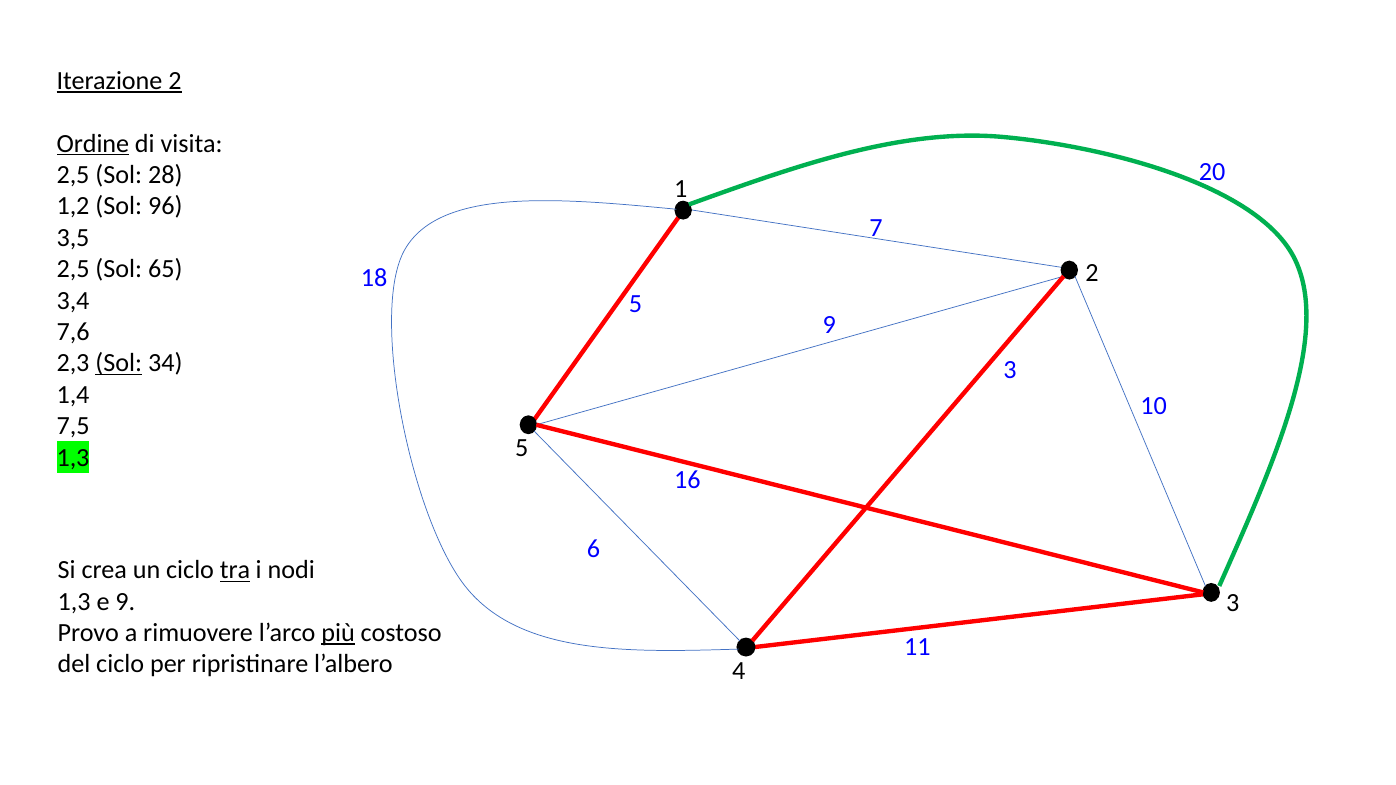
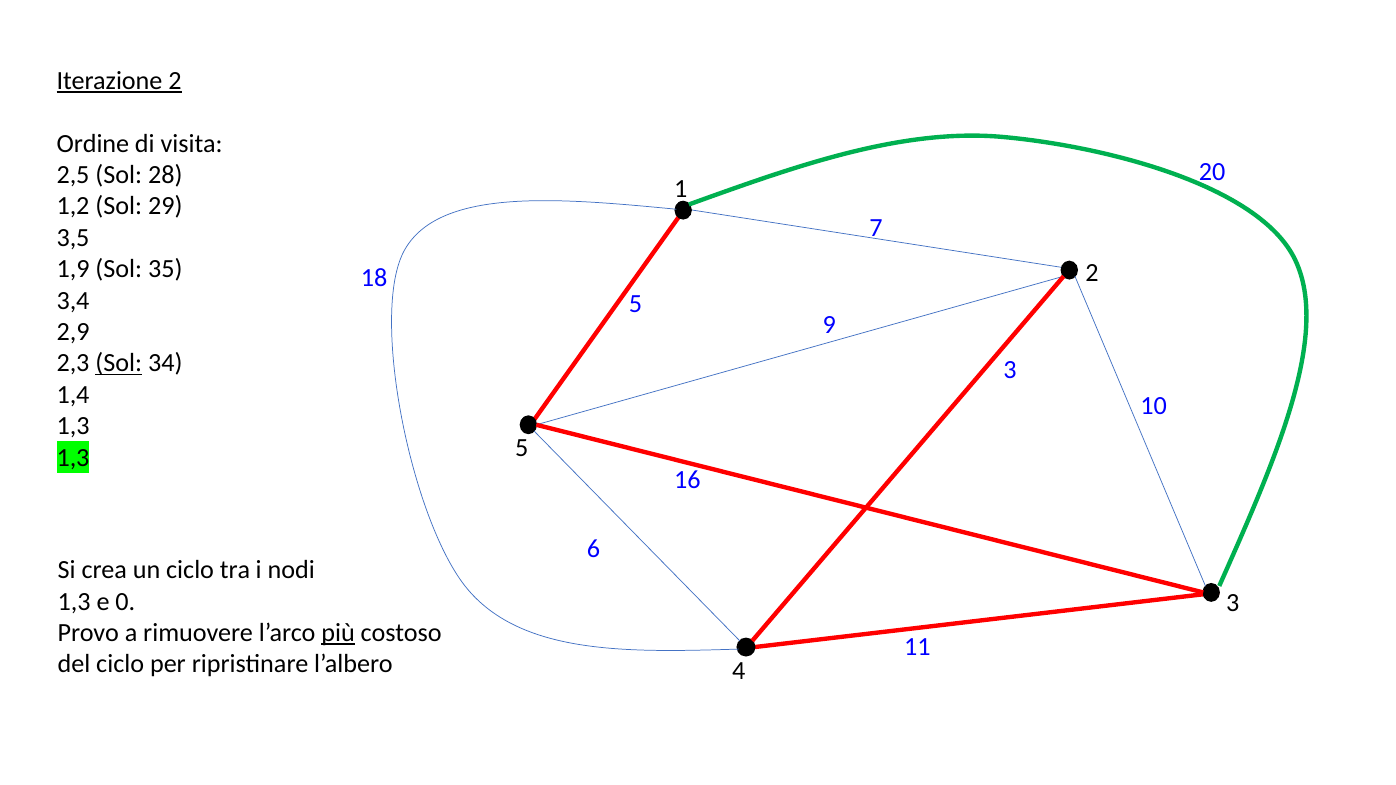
Ordine underline: present -> none
96: 96 -> 29
2,5 at (73, 269): 2,5 -> 1,9
65: 65 -> 35
7,6: 7,6 -> 2,9
7,5 at (73, 426): 7,5 -> 1,3
tra underline: present -> none
e 9: 9 -> 0
